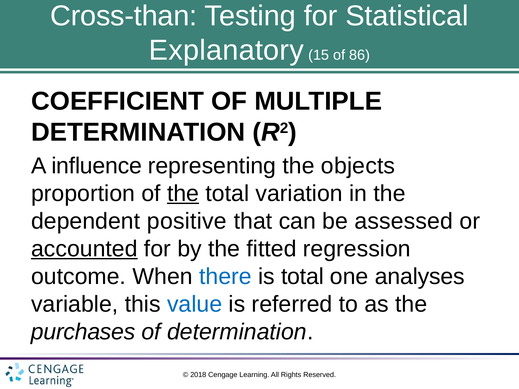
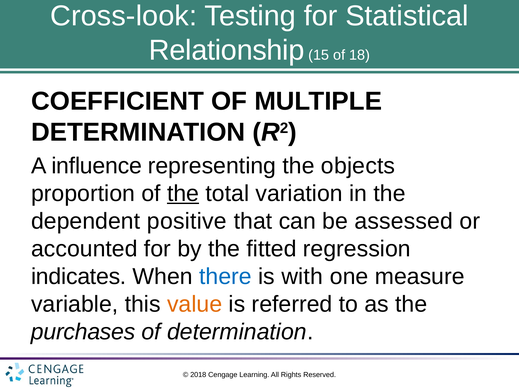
Cross-than: Cross-than -> Cross-look
Explanatory: Explanatory -> Relationship
86: 86 -> 18
accounted underline: present -> none
outcome: outcome -> indicates
is total: total -> with
analyses: analyses -> measure
value colour: blue -> orange
